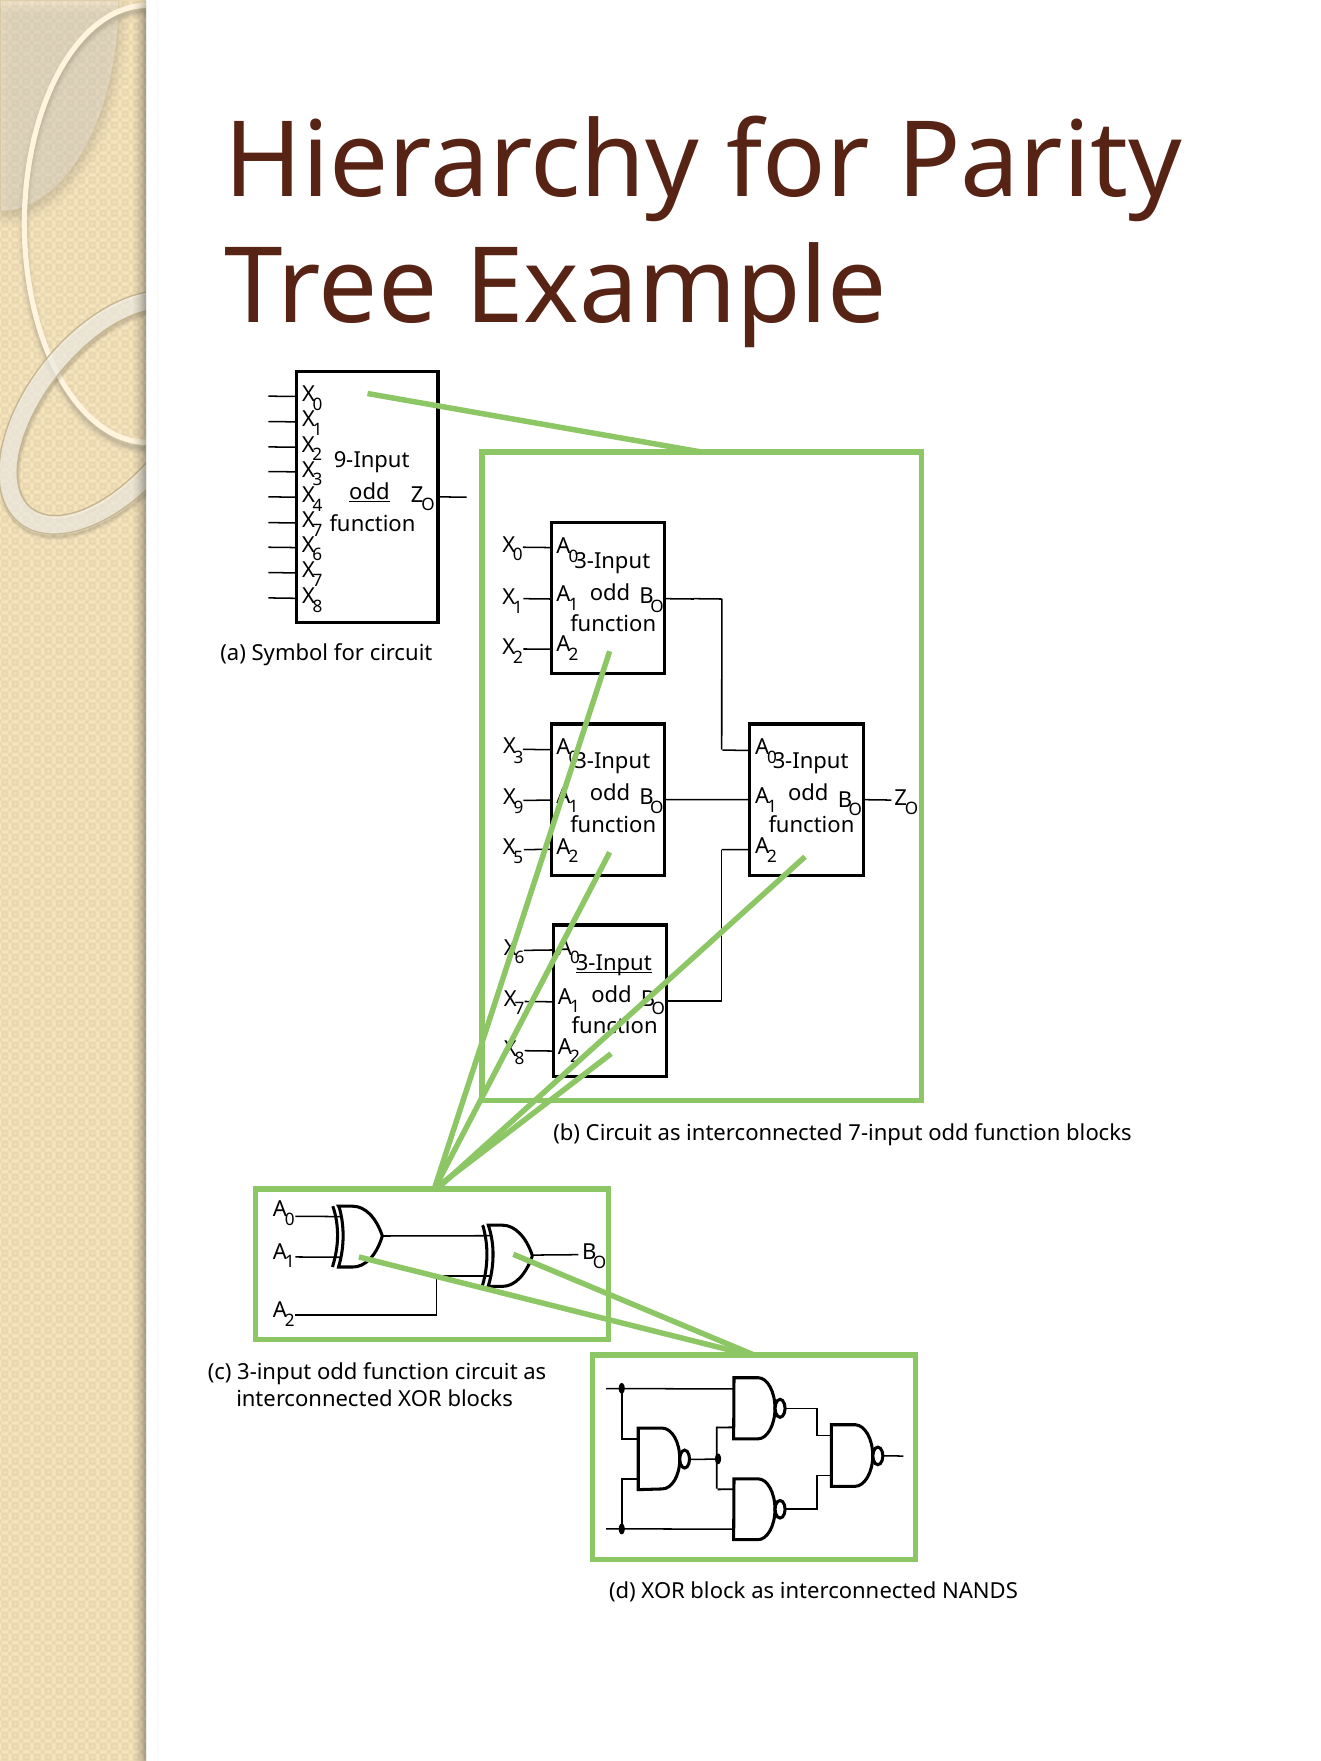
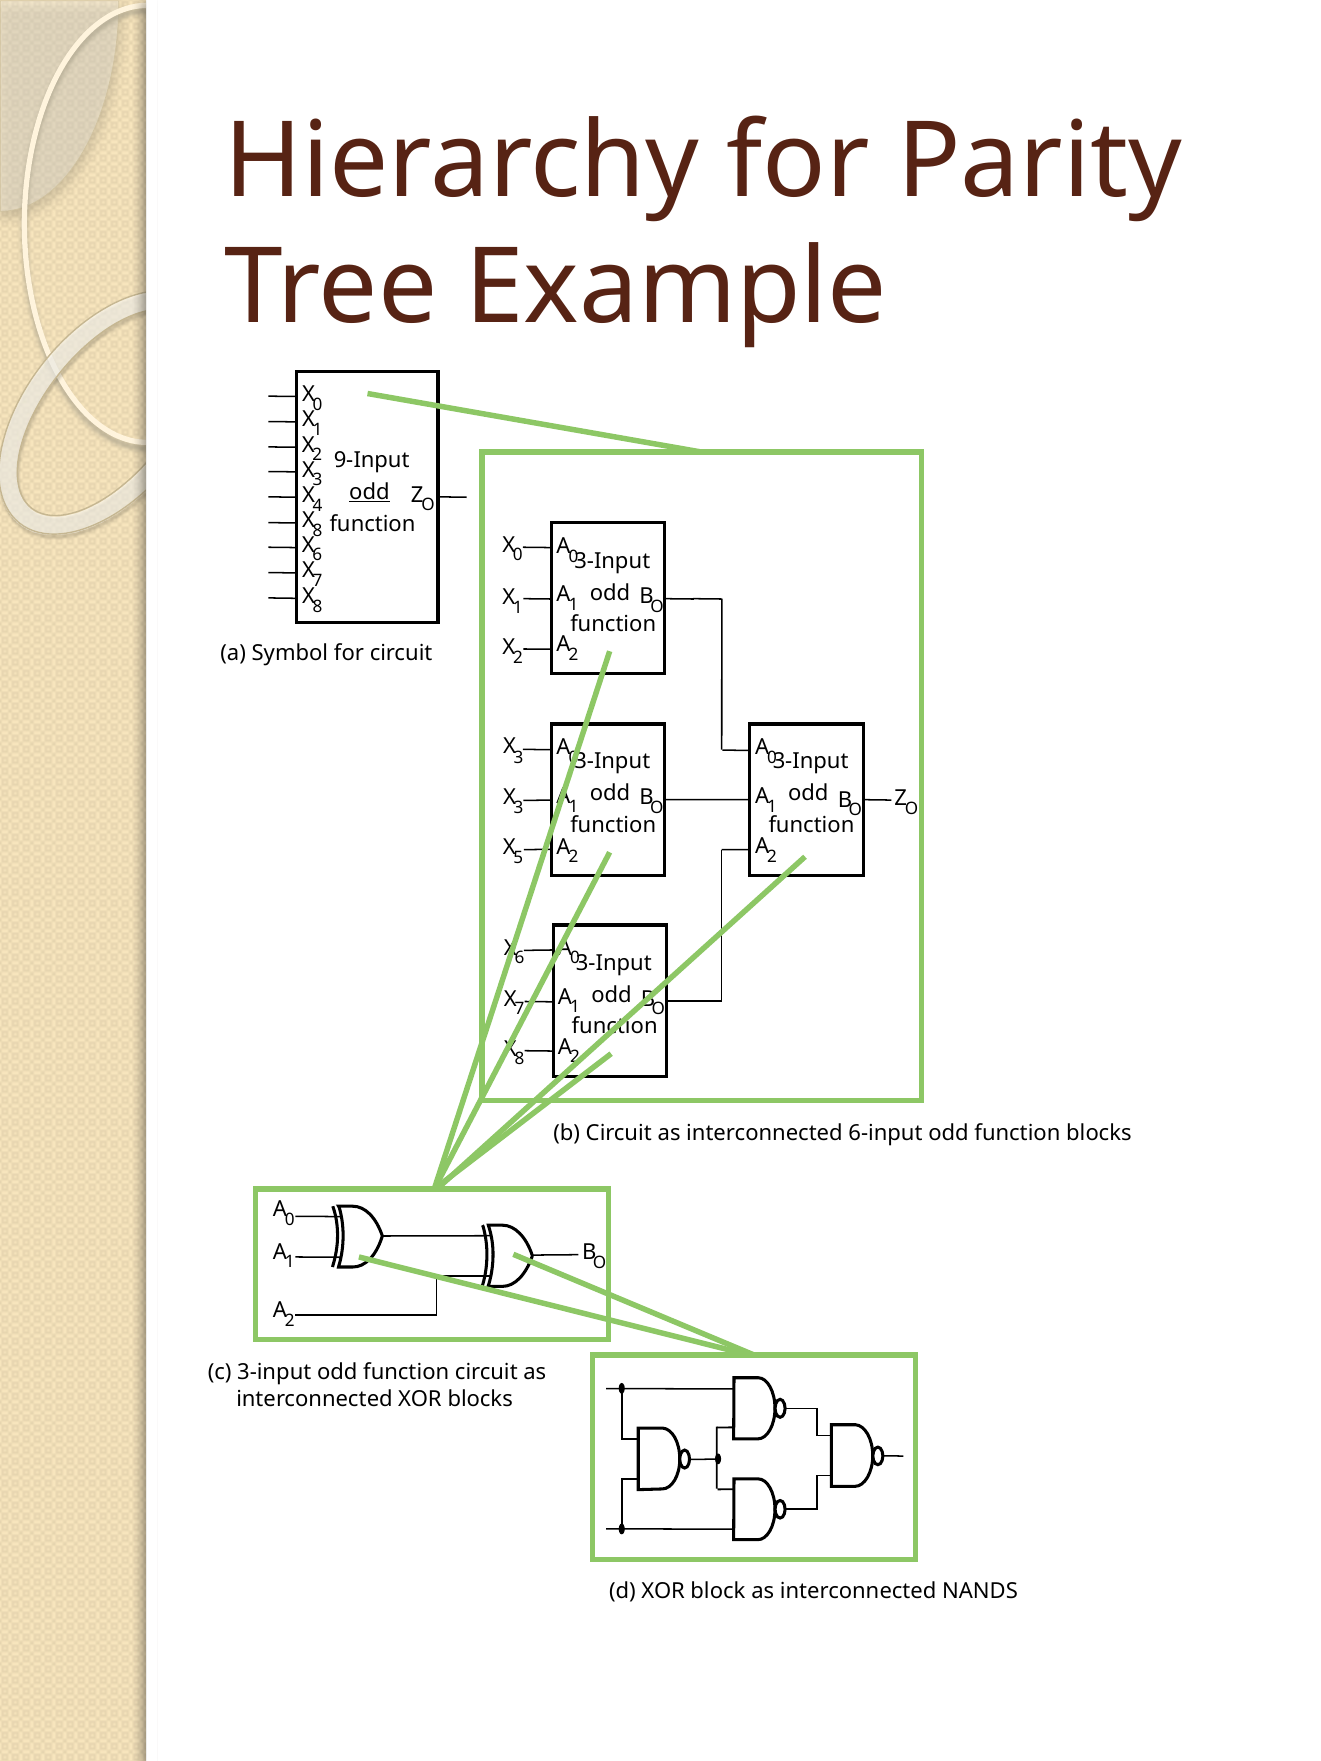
7 at (318, 531): 7 -> 8
9 at (519, 808): 9 -> 3
3-Input at (614, 963) underline: present -> none
7-input: 7-input -> 6-input
